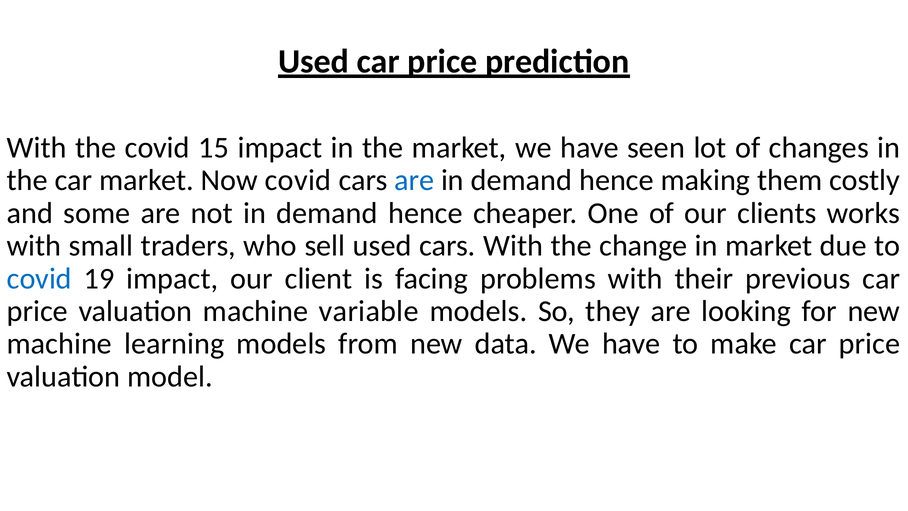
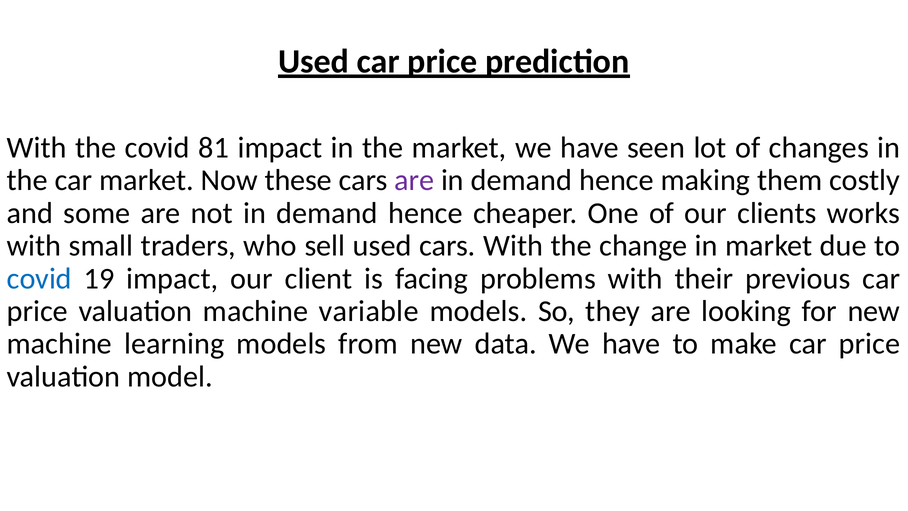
15: 15 -> 81
Now covid: covid -> these
are at (414, 180) colour: blue -> purple
